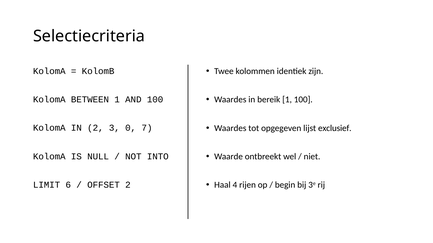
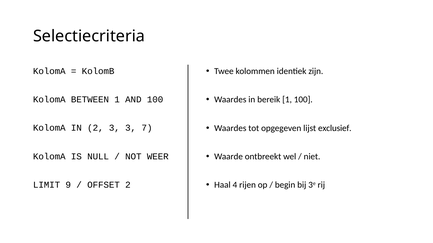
3 0: 0 -> 3
INTO: INTO -> WEER
6: 6 -> 9
